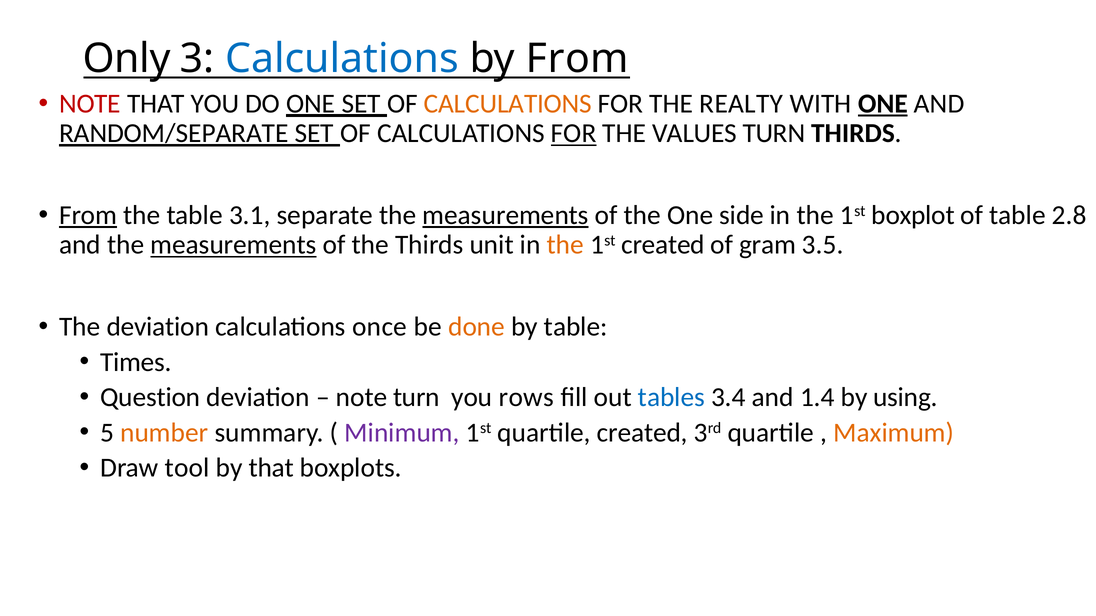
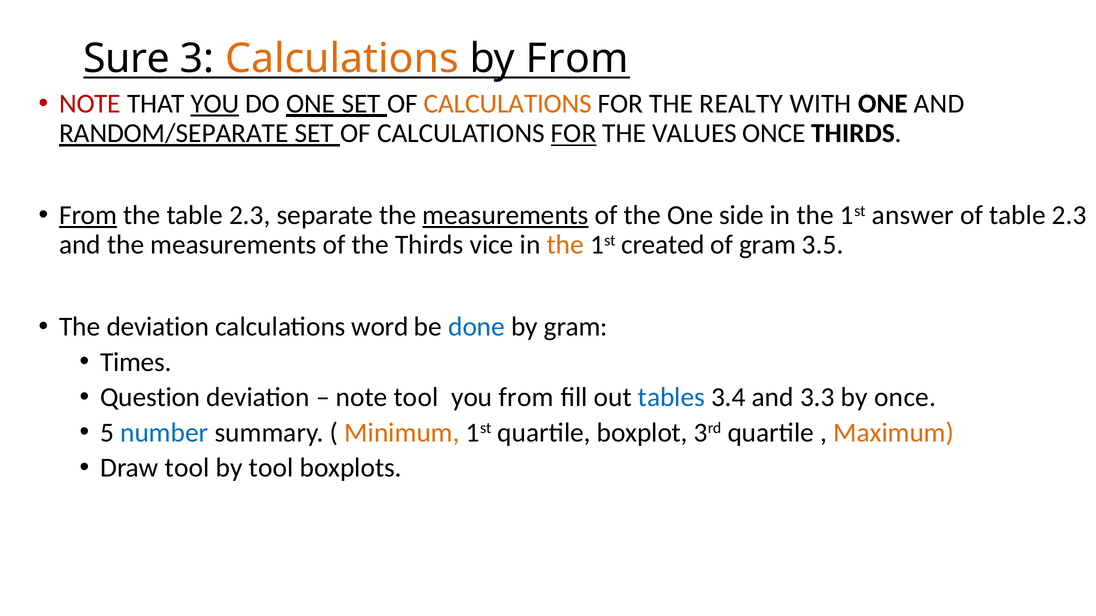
Only: Only -> Sure
Calculations at (342, 59) colour: blue -> orange
YOU at (215, 104) underline: none -> present
ONE at (883, 104) underline: present -> none
VALUES TURN: TURN -> ONCE
the table 3.1: 3.1 -> 2.3
boxplot: boxplot -> answer
of table 2.8: 2.8 -> 2.3
measurements at (233, 245) underline: present -> none
unit: unit -> vice
once: once -> word
done colour: orange -> blue
by table: table -> gram
note turn: turn -> tool
you rows: rows -> from
1.4: 1.4 -> 3.3
by using: using -> once
number colour: orange -> blue
Minimum colour: purple -> orange
quartile created: created -> boxplot
by that: that -> tool
